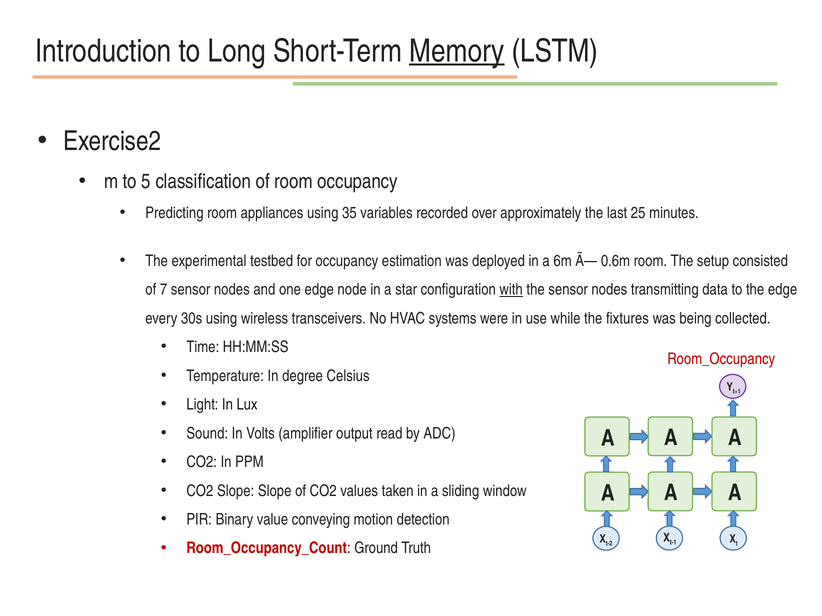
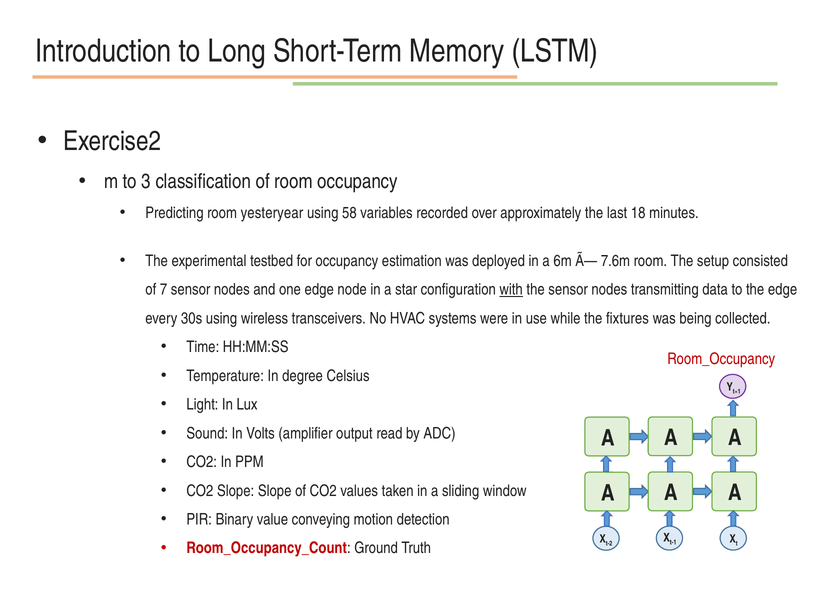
Memory underline: present -> none
5: 5 -> 3
appliances: appliances -> yesteryear
35: 35 -> 58
25: 25 -> 18
0.6m: 0.6m -> 7.6m
